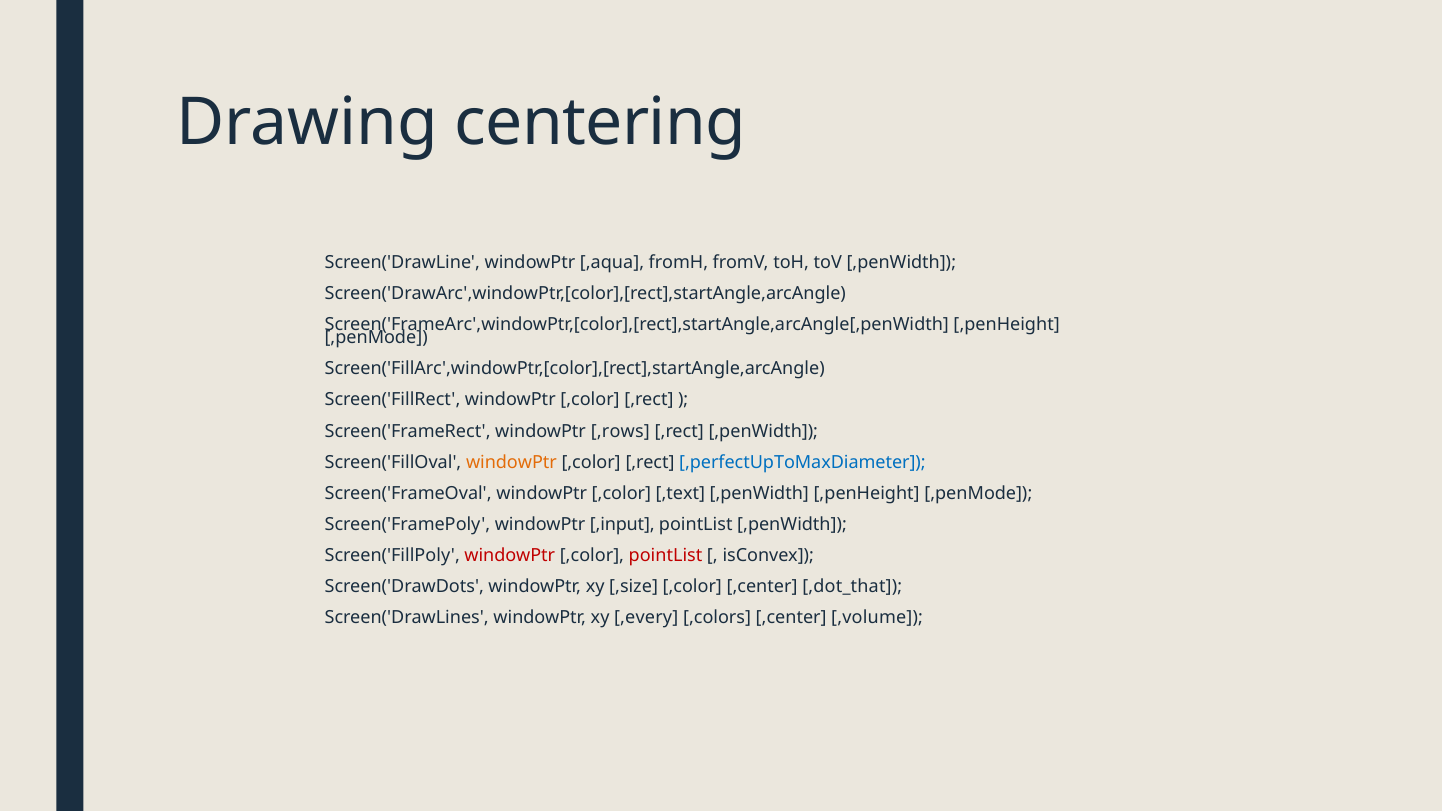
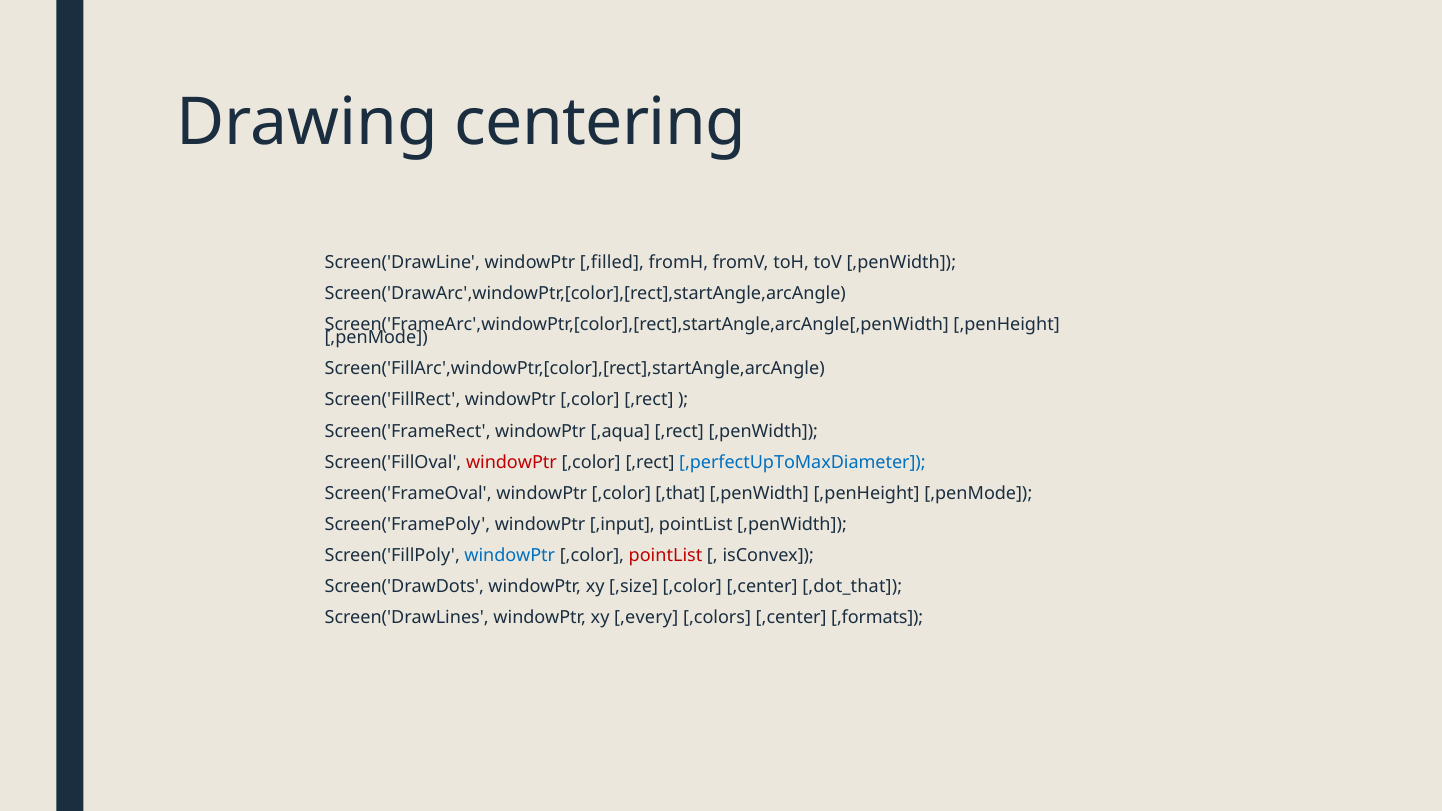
,aqua: ,aqua -> ,filled
,rows: ,rows -> ,aqua
windowPtr at (511, 462) colour: orange -> red
,text: ,text -> ,that
windowPtr at (510, 555) colour: red -> blue
,volume: ,volume -> ,formats
